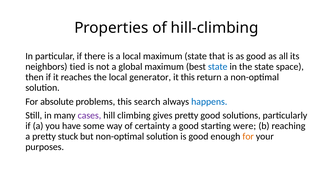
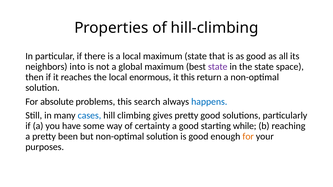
tied: tied -> into
state at (218, 67) colour: blue -> purple
generator: generator -> enormous
cases colour: purple -> blue
were: were -> while
stuck: stuck -> been
